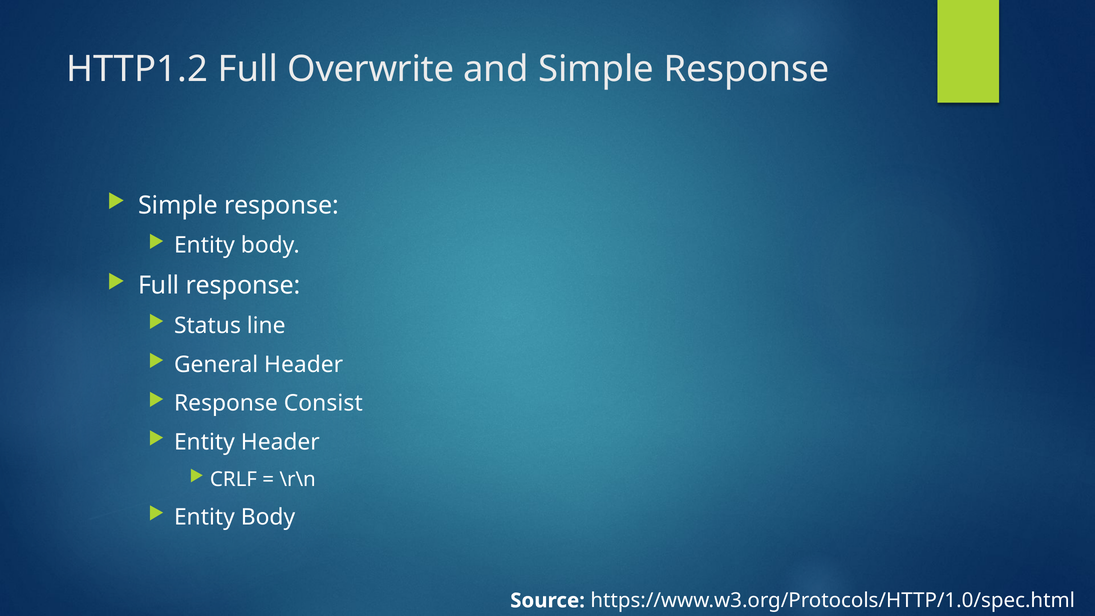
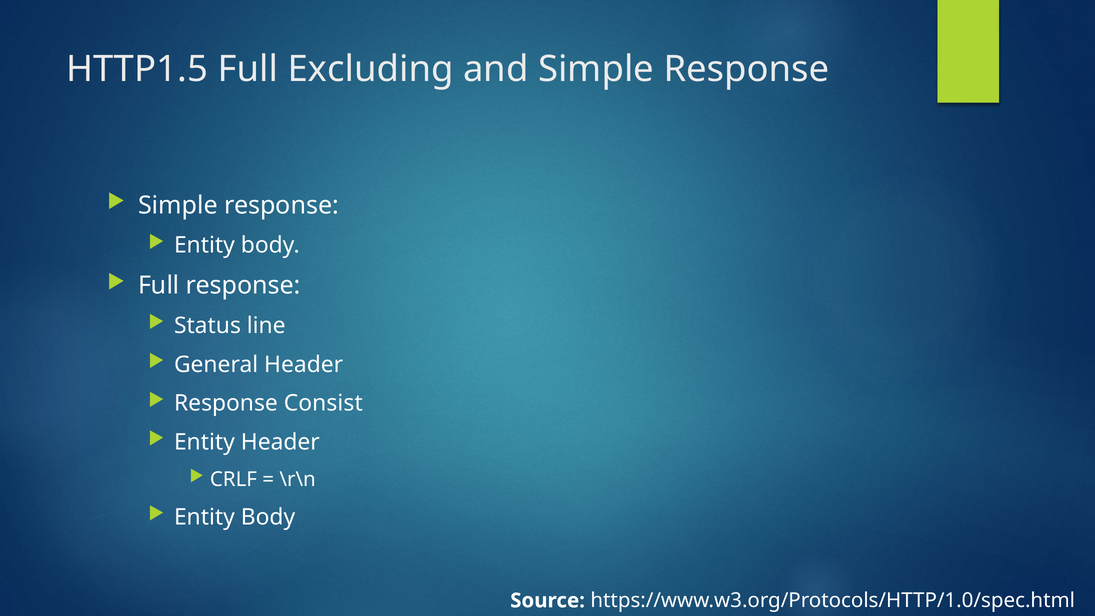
HTTP1.2: HTTP1.2 -> HTTP1.5
Overwrite: Overwrite -> Excluding
